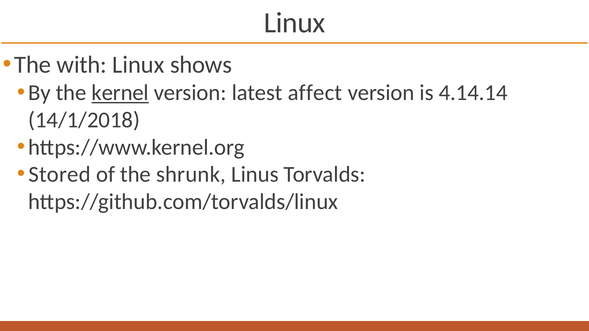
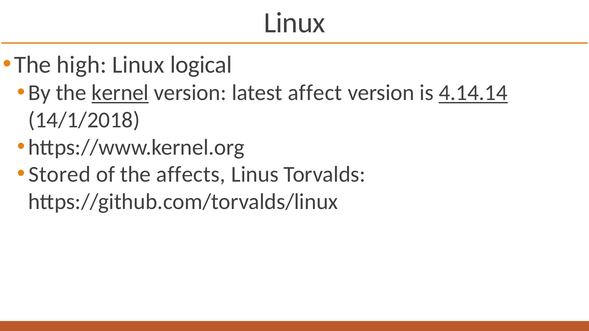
with: with -> high
shows: shows -> logical
4.14.14 underline: none -> present
shrunk: shrunk -> affects
